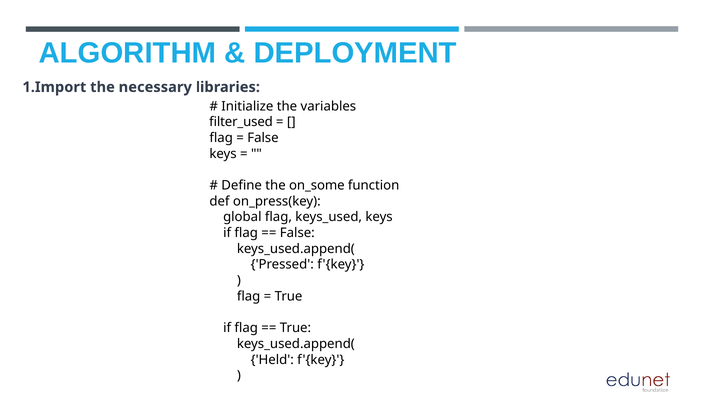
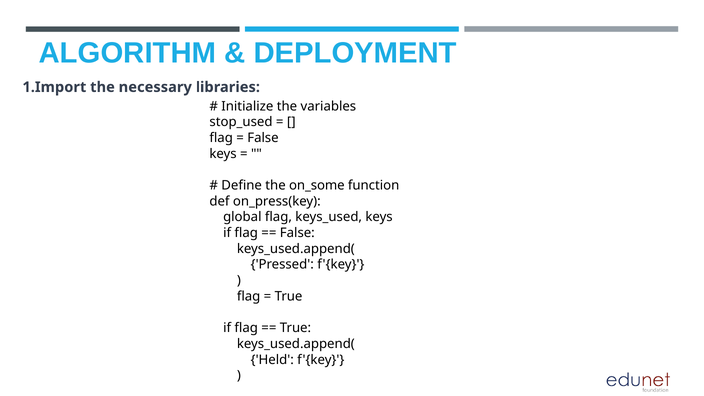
filter_used: filter_used -> stop_used
